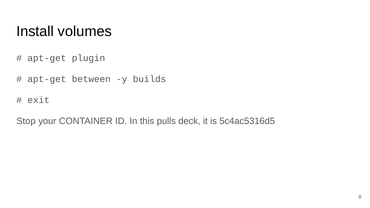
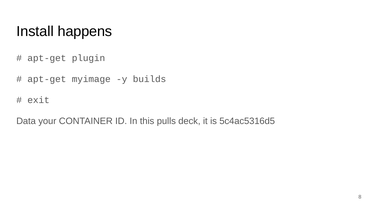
volumes: volumes -> happens
between: between -> myimage
Stop: Stop -> Data
